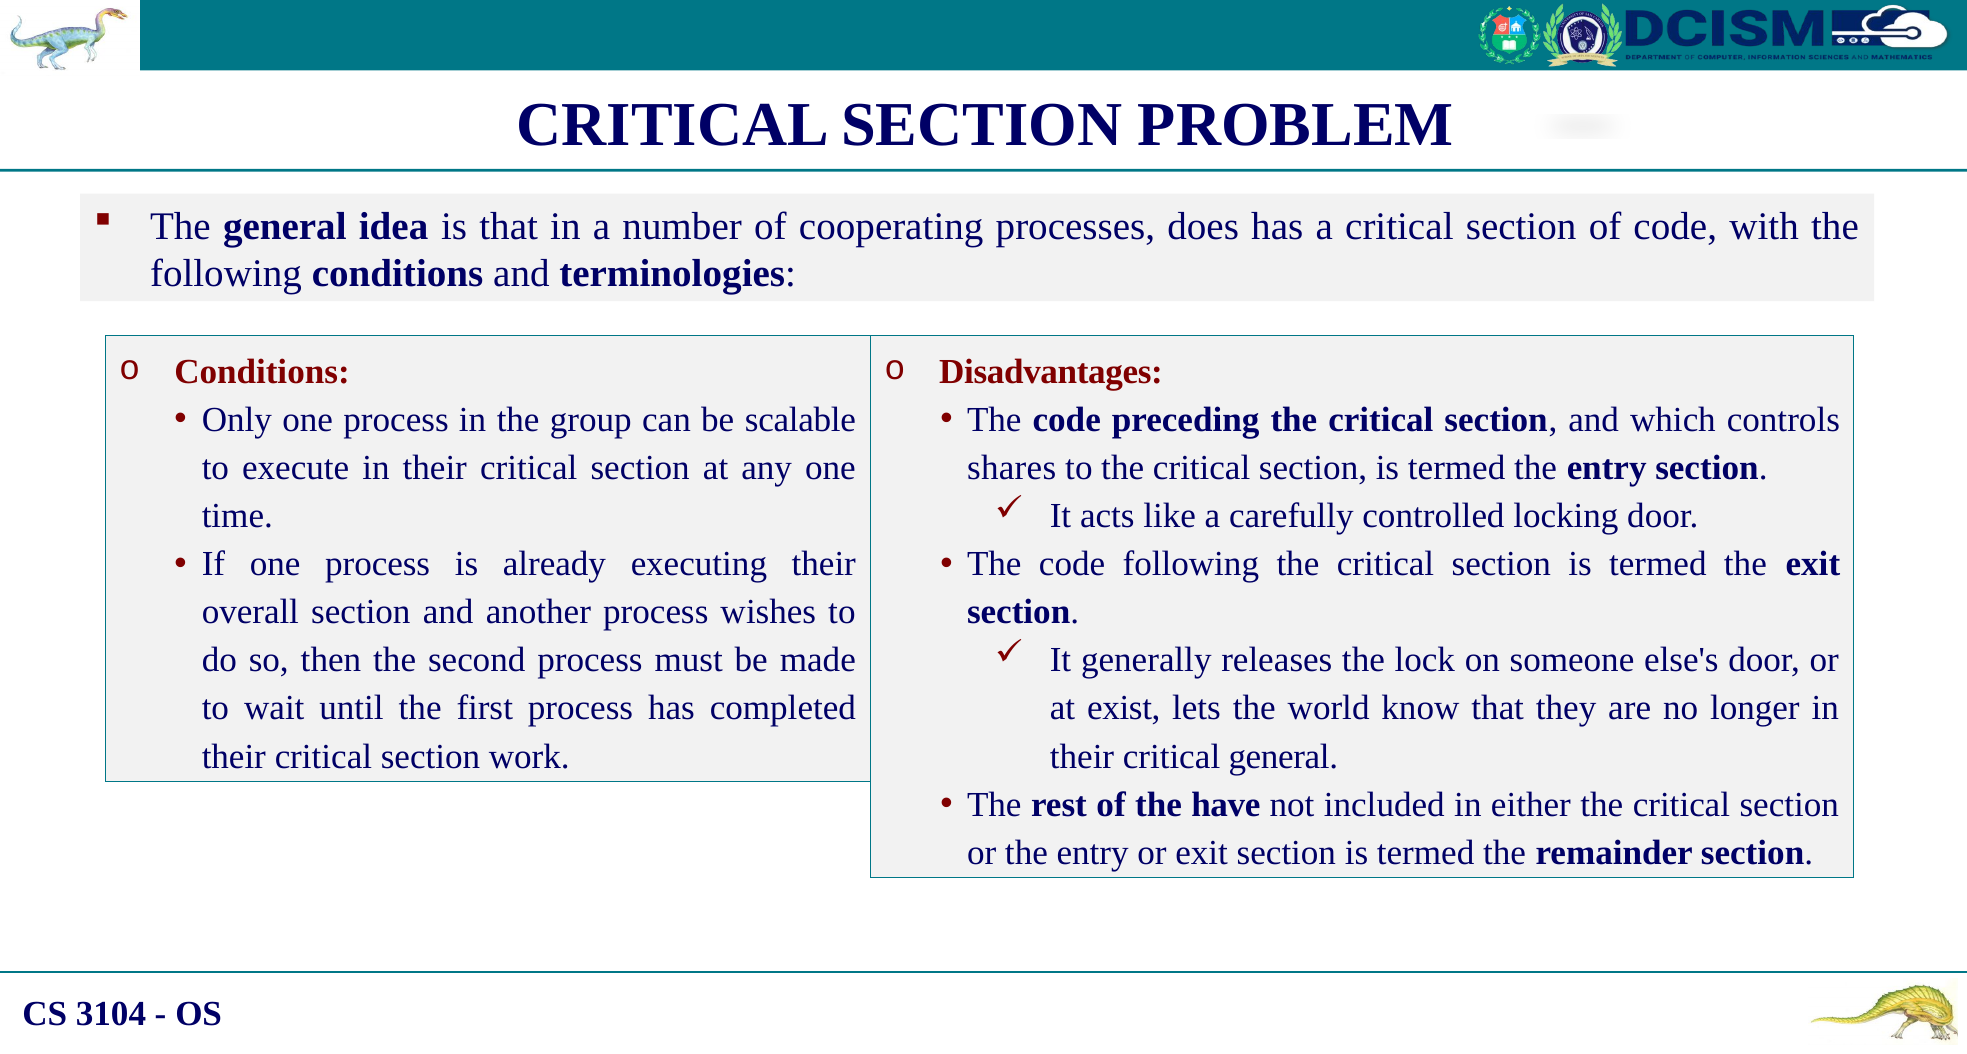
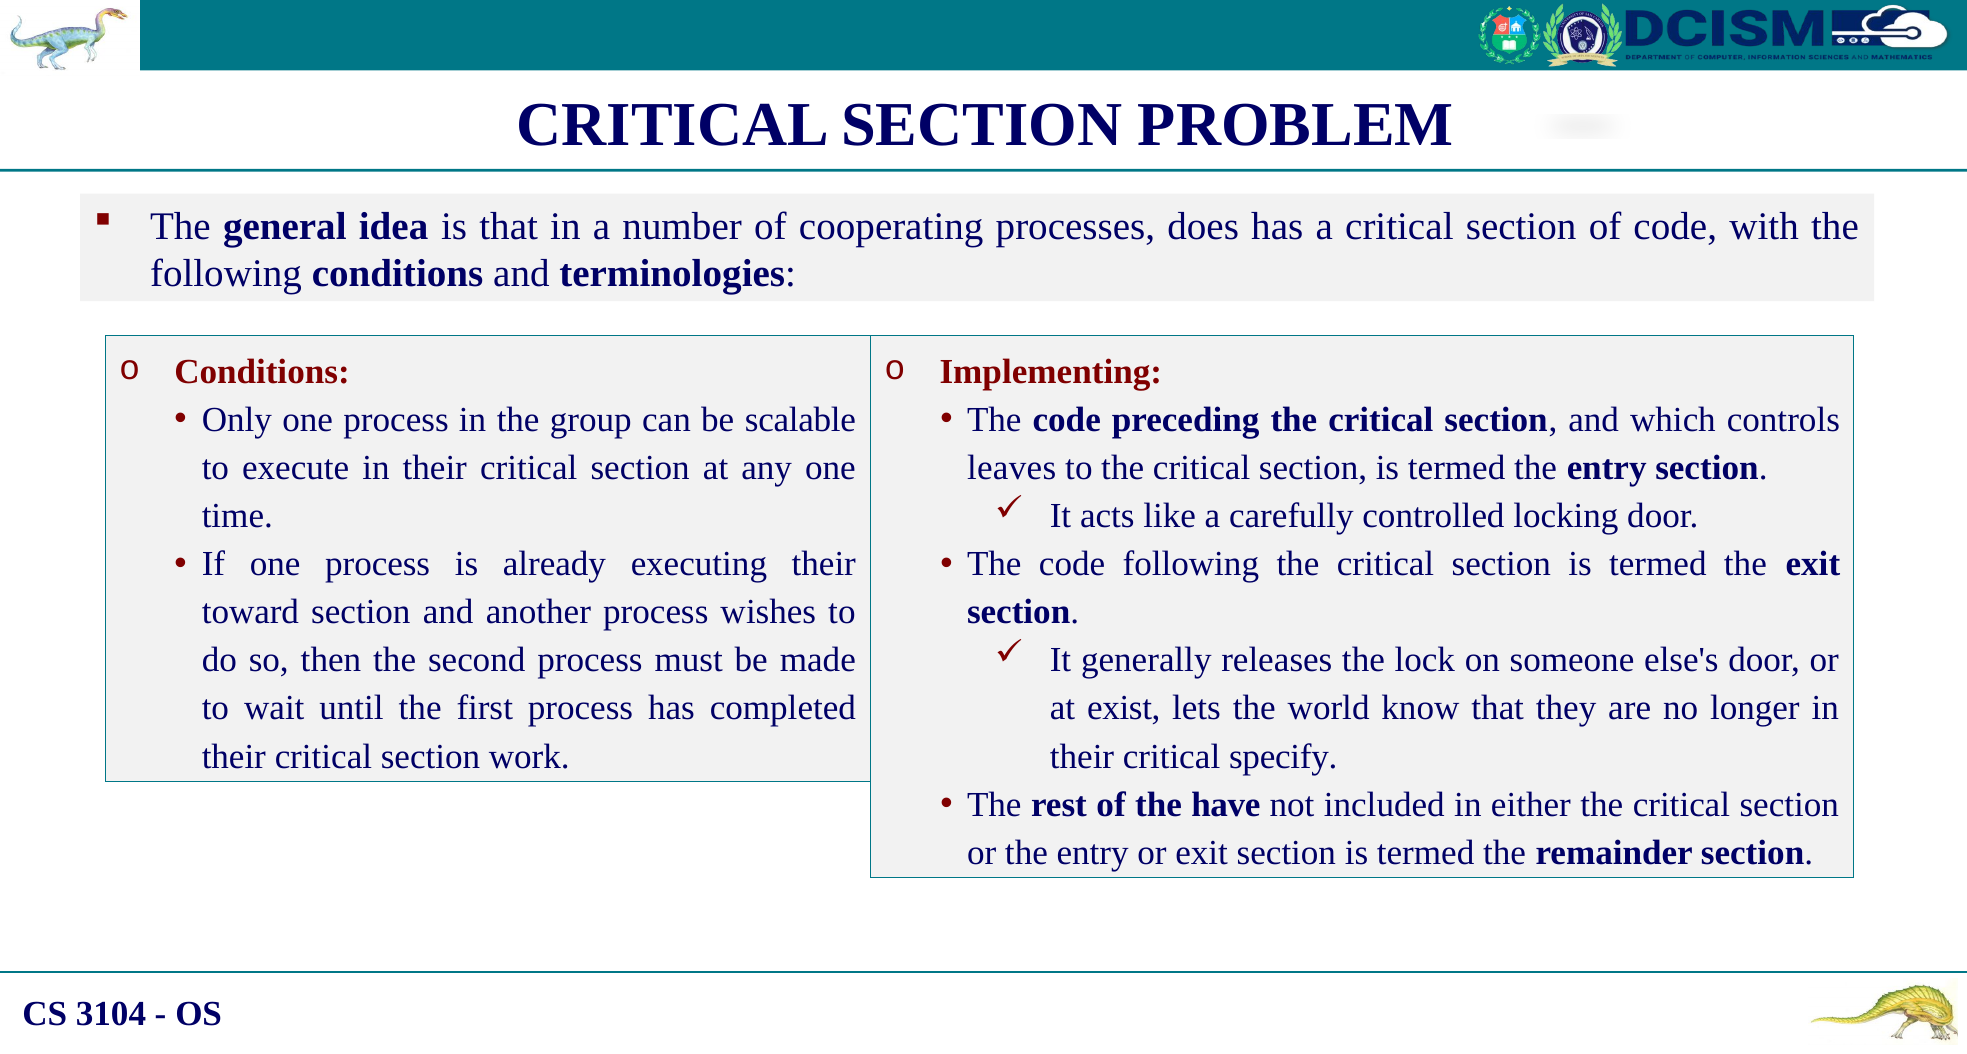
Disadvantages: Disadvantages -> Implementing
shares: shares -> leaves
overall: overall -> toward
critical general: general -> specify
